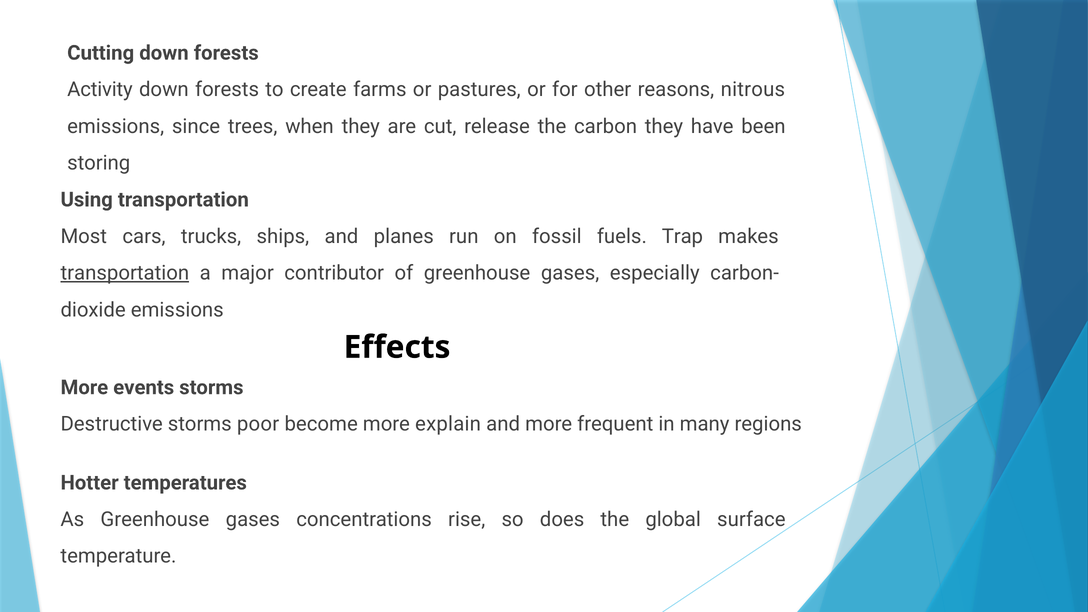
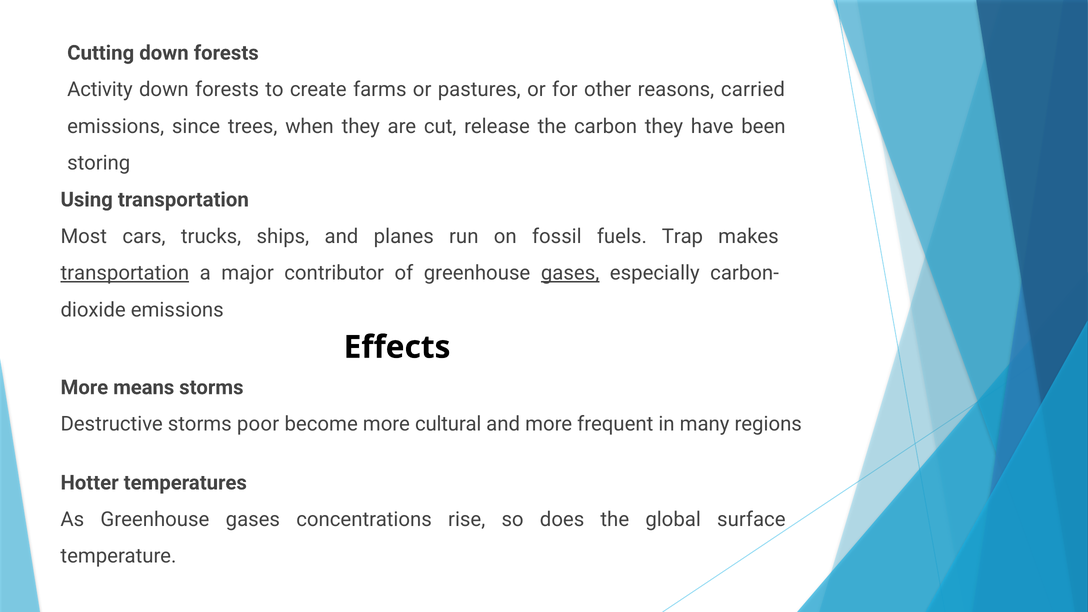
nitrous: nitrous -> carried
gases at (570, 273) underline: none -> present
events: events -> means
explain: explain -> cultural
